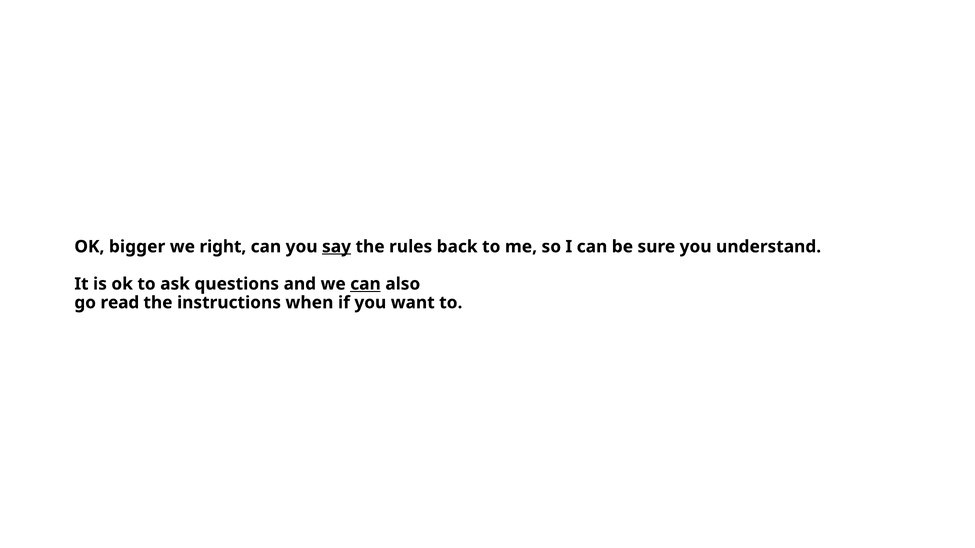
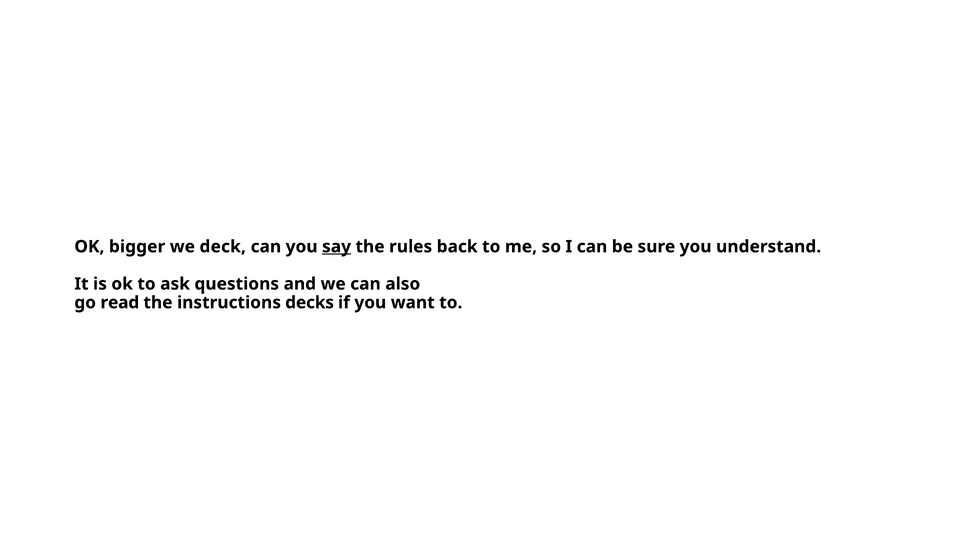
right: right -> deck
can at (365, 284) underline: present -> none
when: when -> decks
